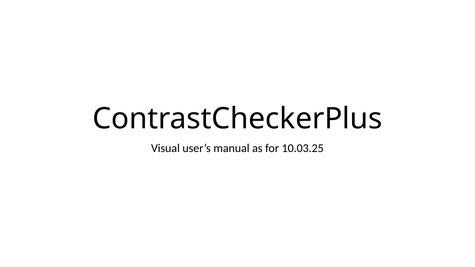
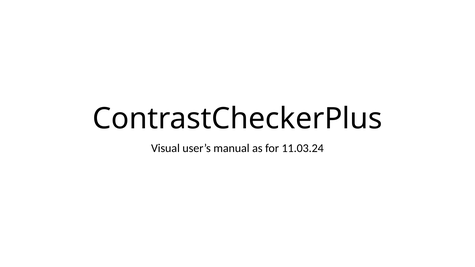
10.03.25: 10.03.25 -> 11.03.24
